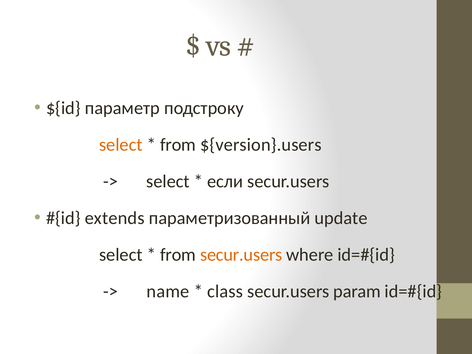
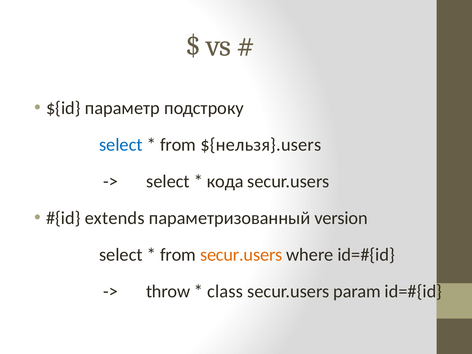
select at (121, 145) colour: orange -> blue
${version}.users: ${version}.users -> ${нельзя}.users
если: если -> кода
update: update -> version
name: name -> throw
